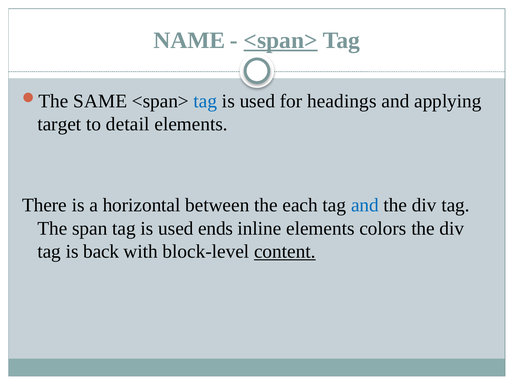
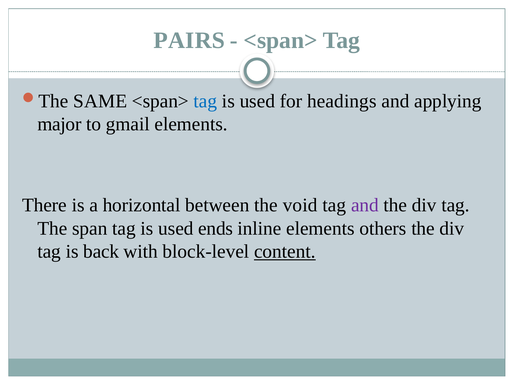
NAME: NAME -> PAIRS
<span> at (281, 40) underline: present -> none
target: target -> major
detail: detail -> gmail
each: each -> void
and at (365, 205) colour: blue -> purple
colors: colors -> others
